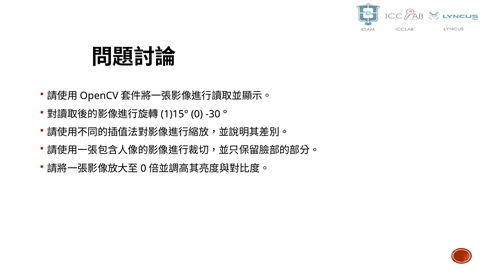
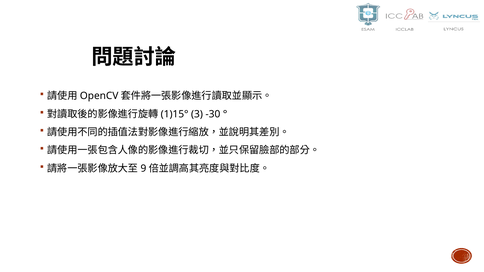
0 at (197, 114): 0 -> 3
0 at (143, 169): 0 -> 9
